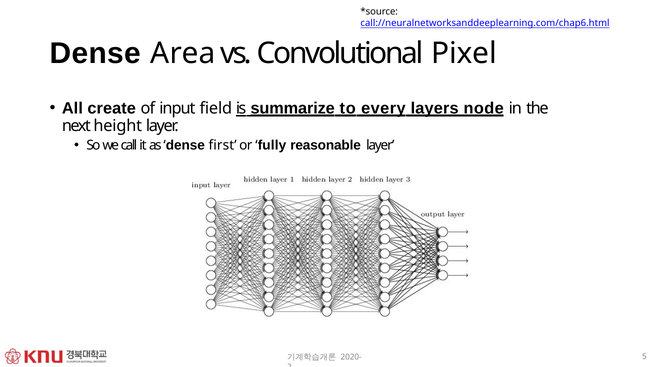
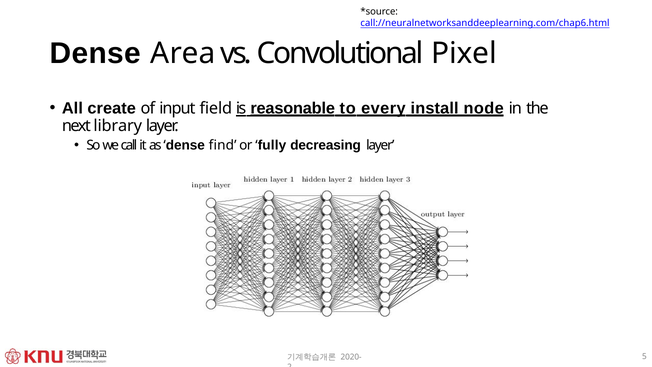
summarize: summarize -> reasonable
layers: layers -> install
height: height -> library
first: first -> find
reasonable: reasonable -> decreasing
